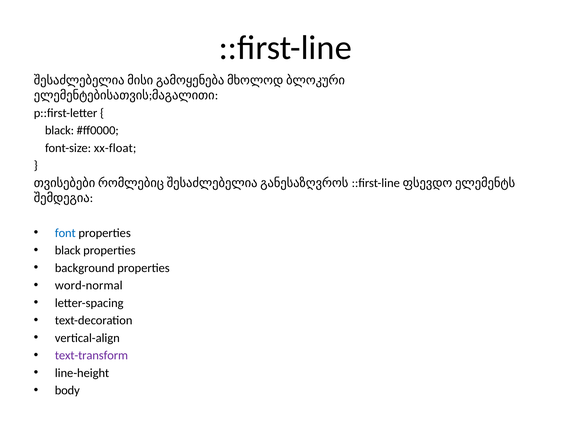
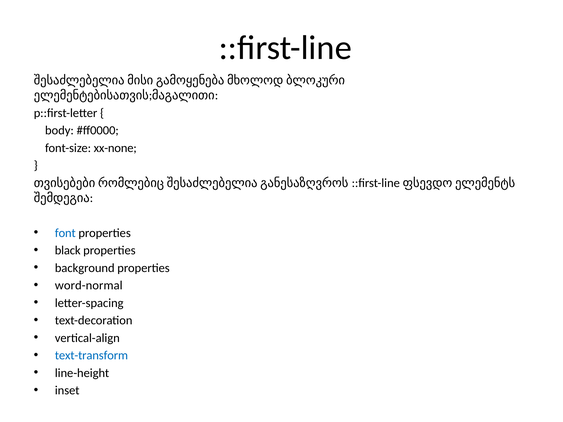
black at (60, 130): black -> body
xx-float: xx-float -> xx-none
text-transform colour: purple -> blue
body: body -> inset
